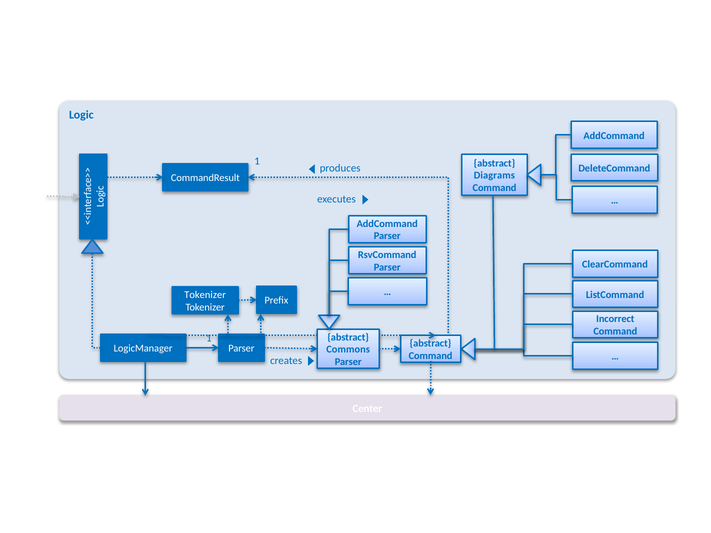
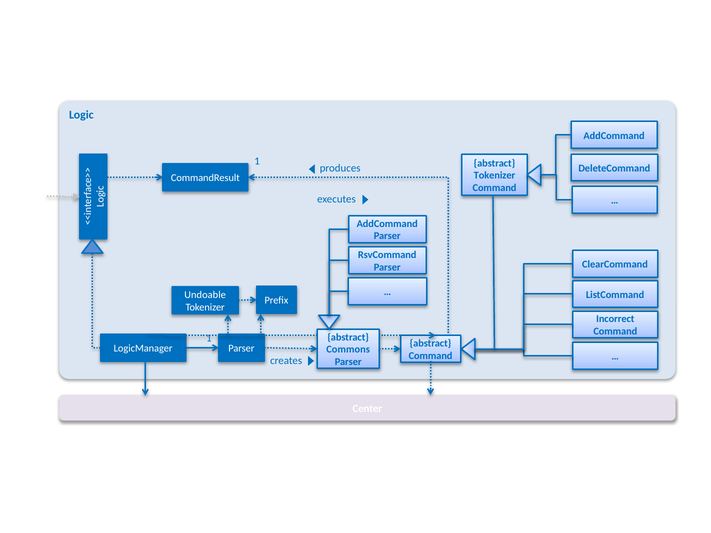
Diagrams at (494, 176): Diagrams -> Tokenizer
Tokenizer at (205, 295): Tokenizer -> Undoable
